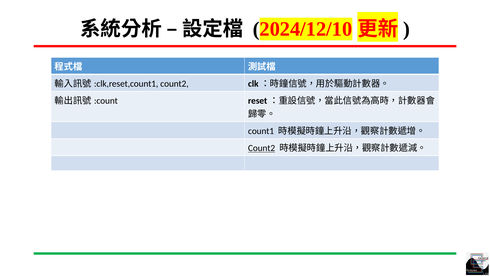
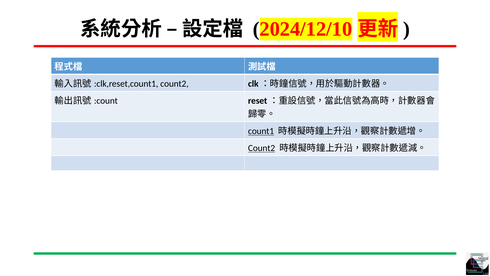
count1 underline: none -> present
